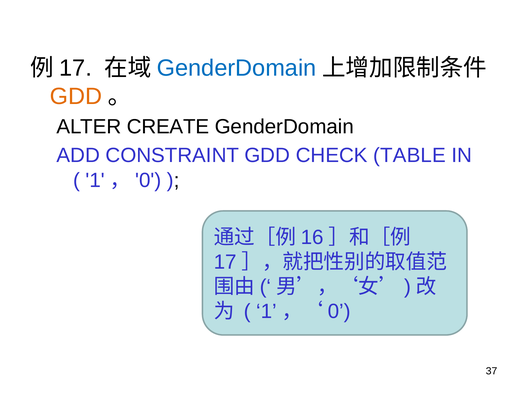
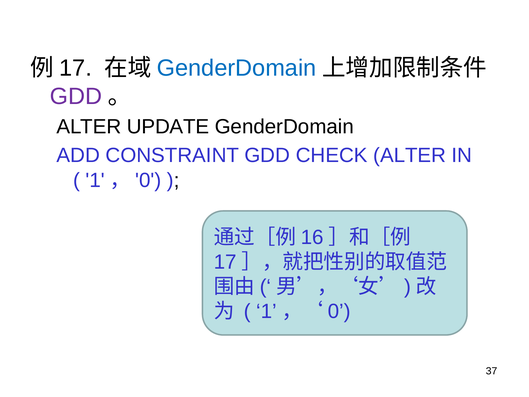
GDD at (76, 96) colour: orange -> purple
CREATE: CREATE -> UPDATE
CHECK TABLE: TABLE -> ALTER
